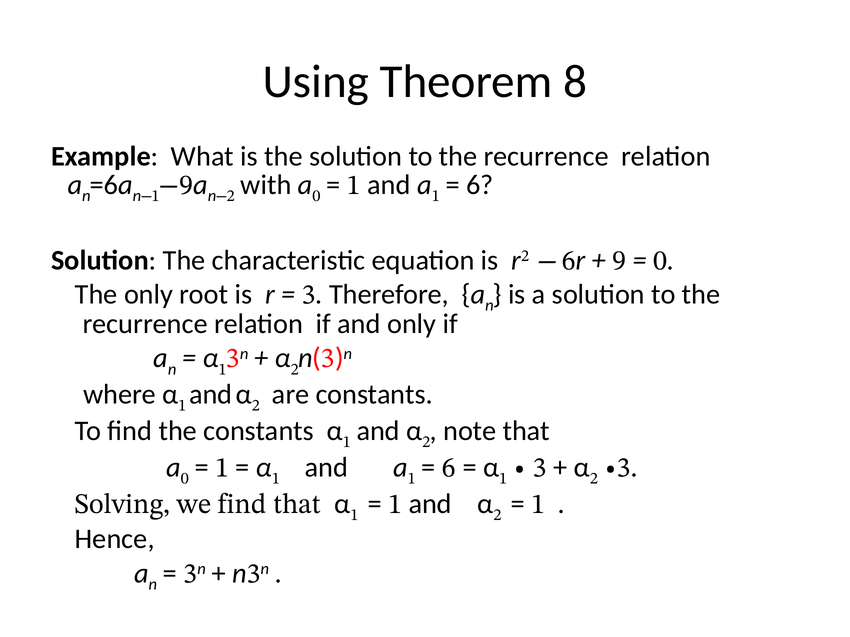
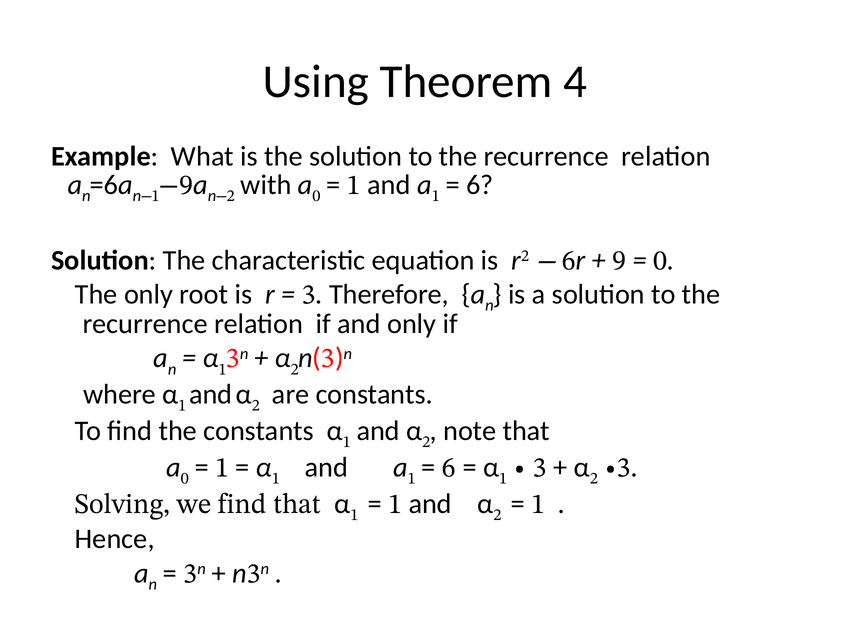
8: 8 -> 4
